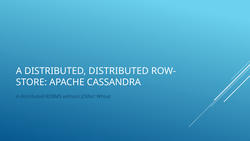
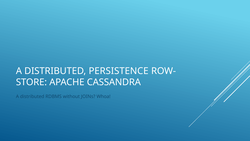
DISTRIBUTED DISTRIBUTED: DISTRIBUTED -> PERSISTENCE
